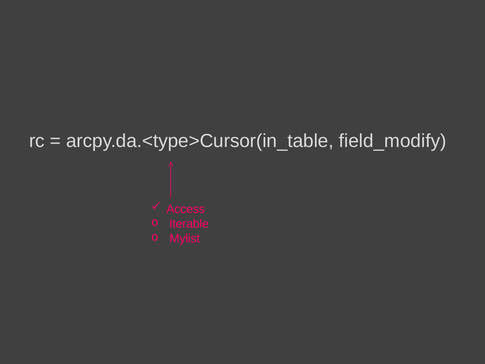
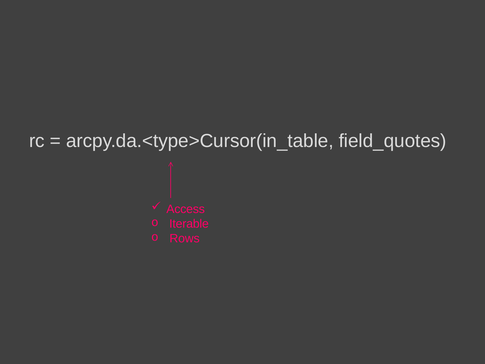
field_modify: field_modify -> field_quotes
Mylist: Mylist -> Rows
